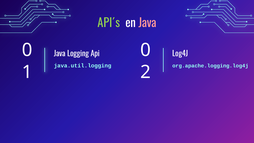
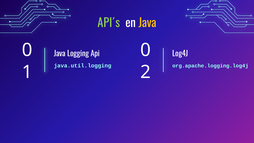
Java at (147, 23) colour: pink -> yellow
